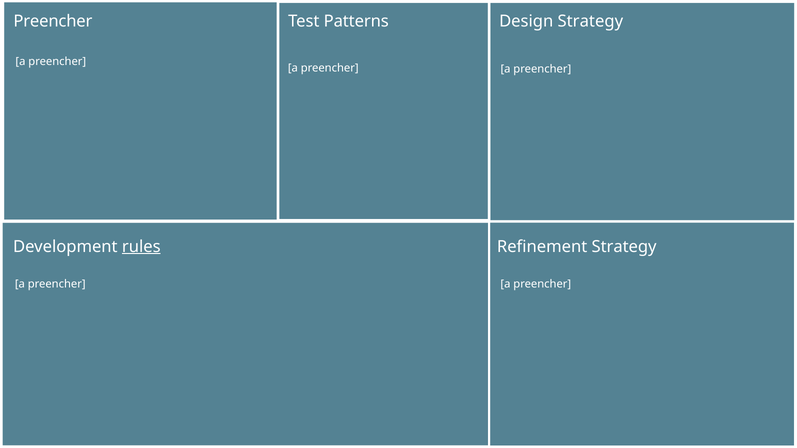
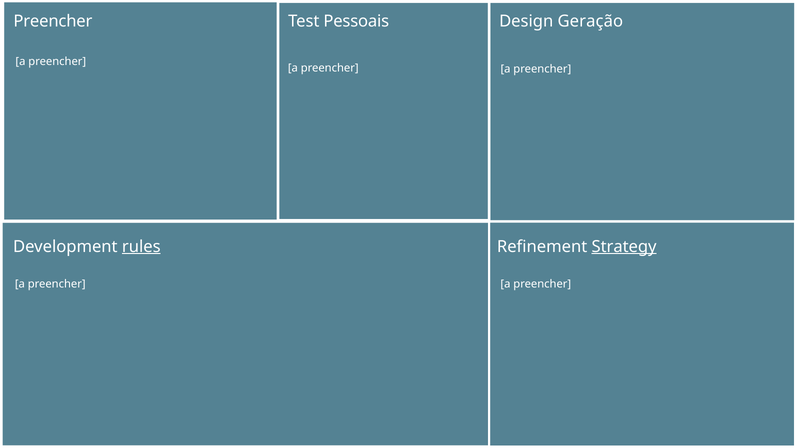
Patterns: Patterns -> Pessoais
Design Strategy: Strategy -> Geração
Strategy at (624, 247) underline: none -> present
